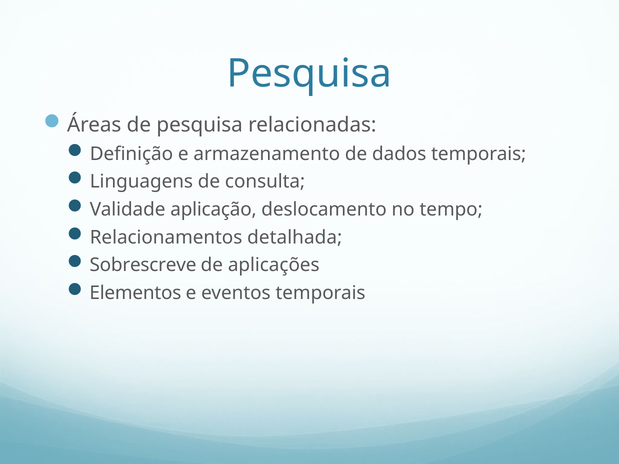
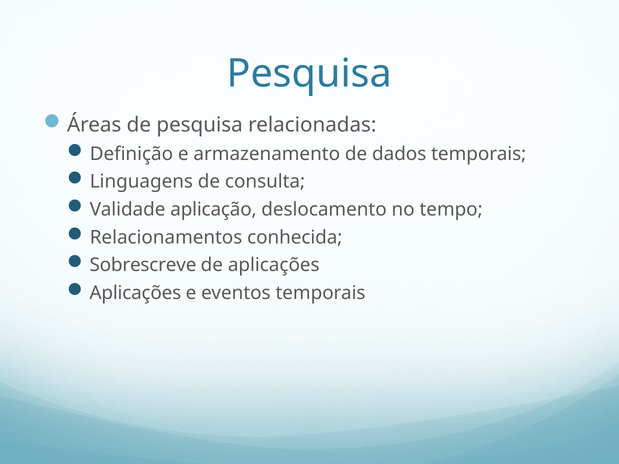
detalhada: detalhada -> conhecida
Elementos at (135, 293): Elementos -> Aplicações
